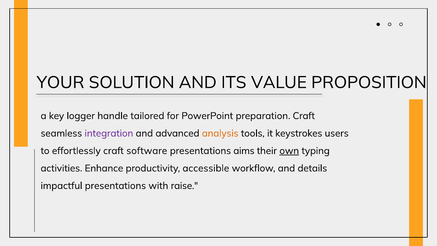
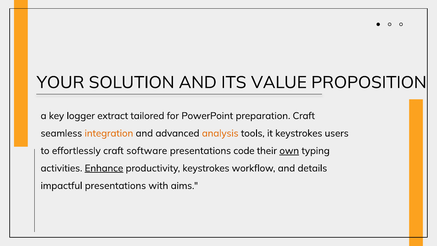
handle: handle -> extract
integration colour: purple -> orange
aims: aims -> code
Enhance underline: none -> present
productivity accessible: accessible -> keystrokes
raise: raise -> aims
